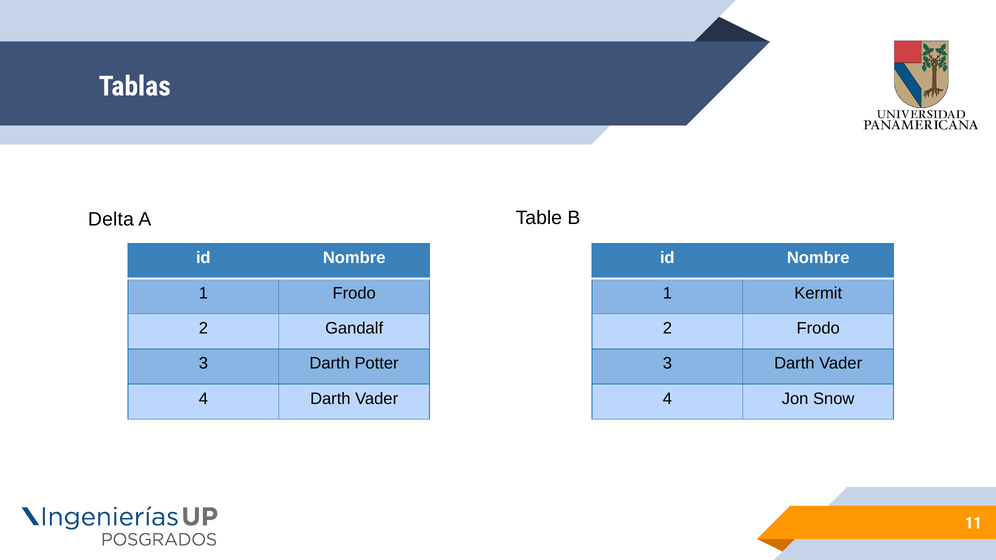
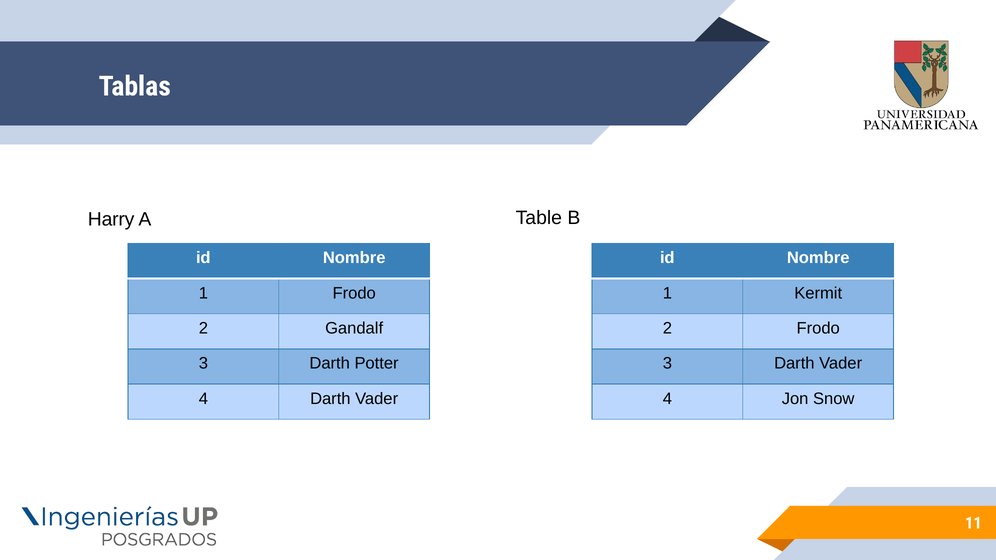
Delta: Delta -> Harry
